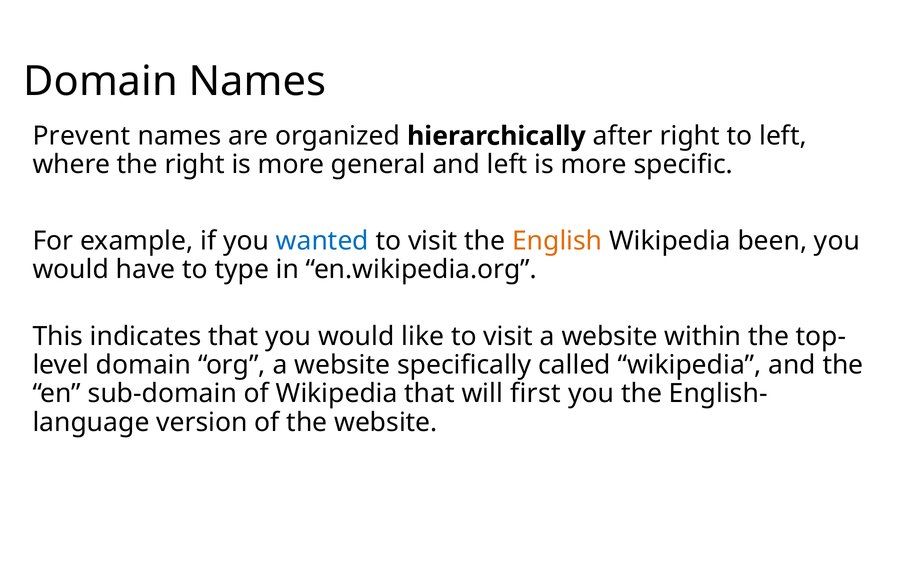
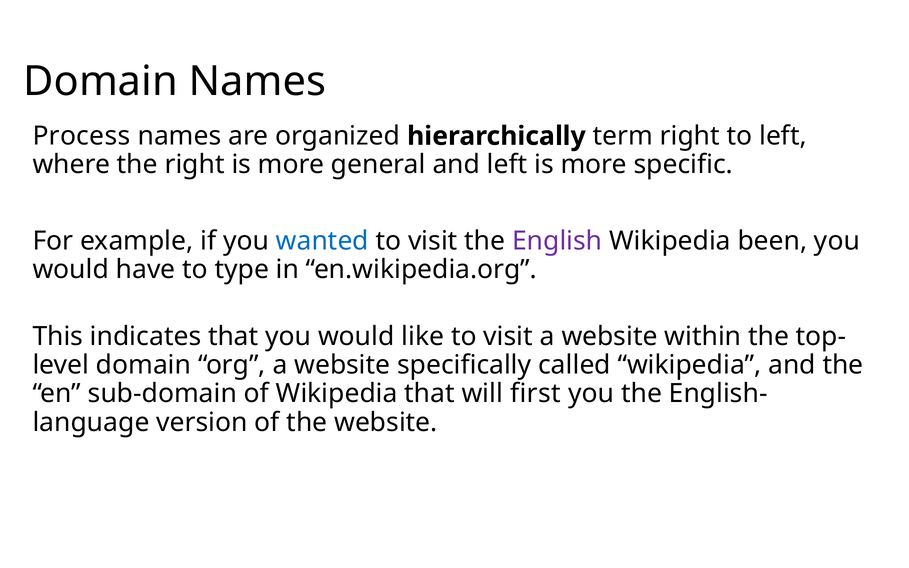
Prevent: Prevent -> Process
after: after -> term
English colour: orange -> purple
